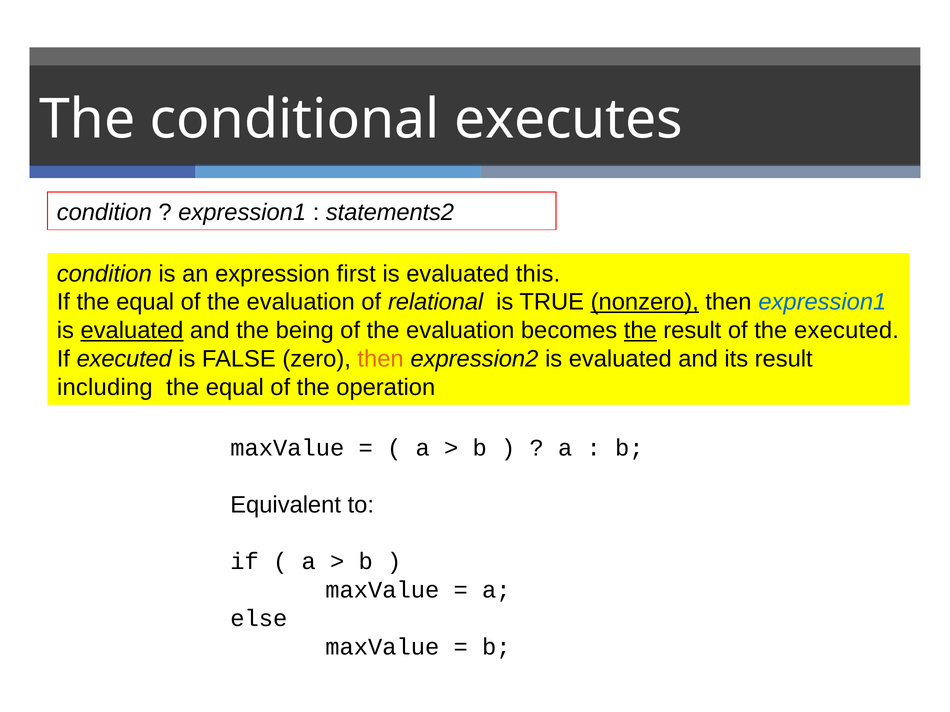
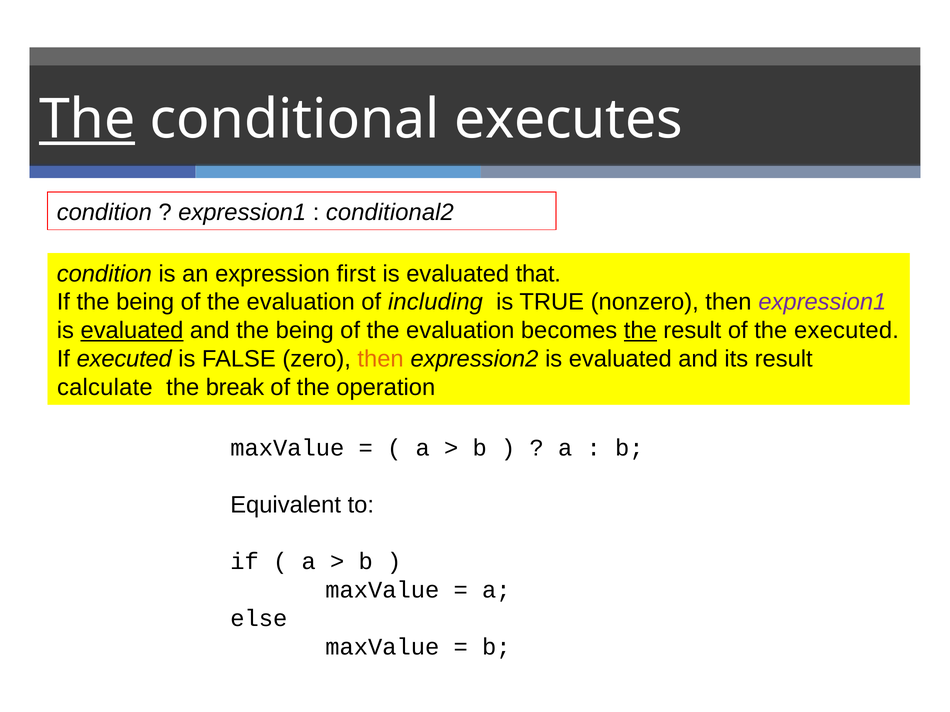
The at (87, 120) underline: none -> present
statements2: statements2 -> conditional2
this: this -> that
If the equal: equal -> being
relational: relational -> including
nonzero underline: present -> none
expression1 at (822, 302) colour: blue -> purple
including: including -> calculate
equal at (235, 388): equal -> break
